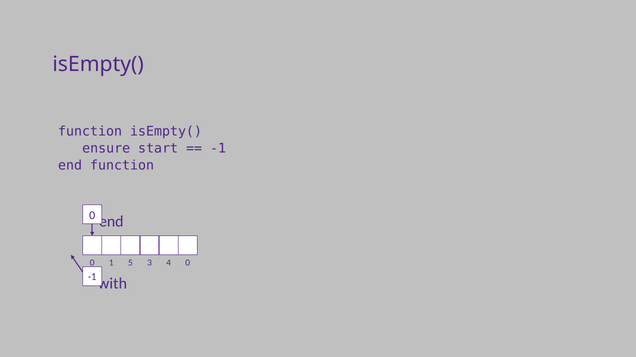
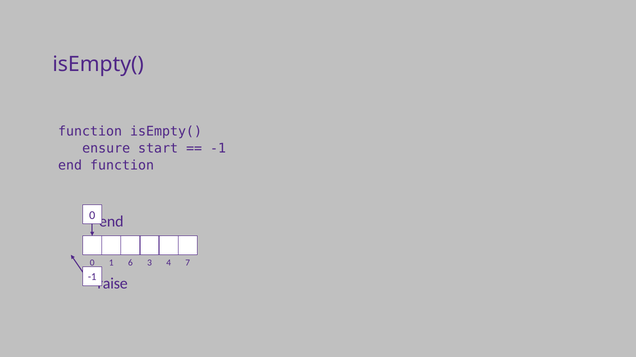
5: 5 -> 6
4 0: 0 -> 7
with: with -> raise
